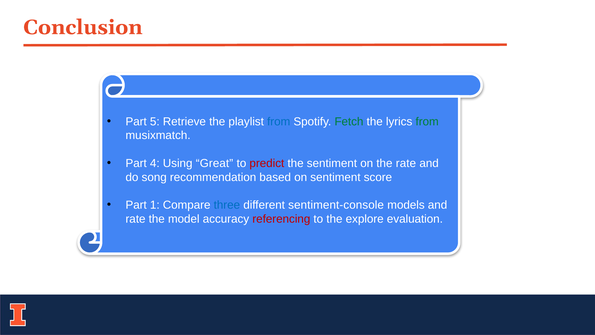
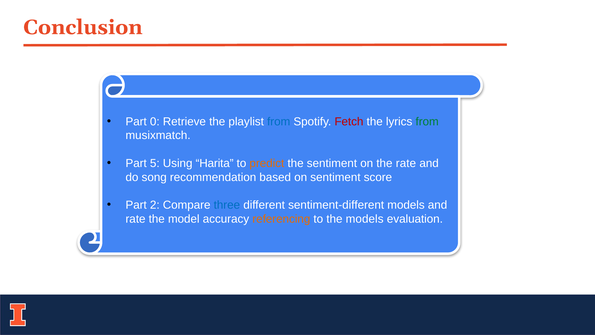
5: 5 -> 0
Fetch colour: green -> red
4: 4 -> 5
Great: Great -> Harita
predict colour: red -> orange
1: 1 -> 2
sentiment-console: sentiment-console -> sentiment-different
referencing colour: red -> orange
the explore: explore -> models
